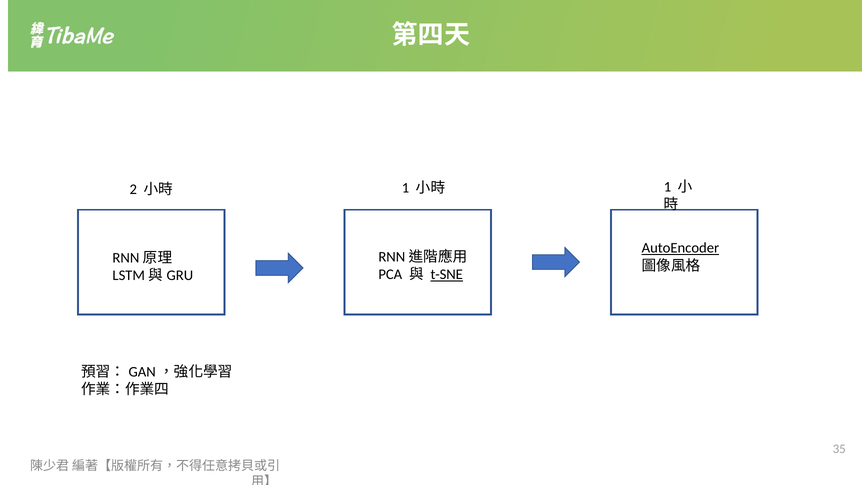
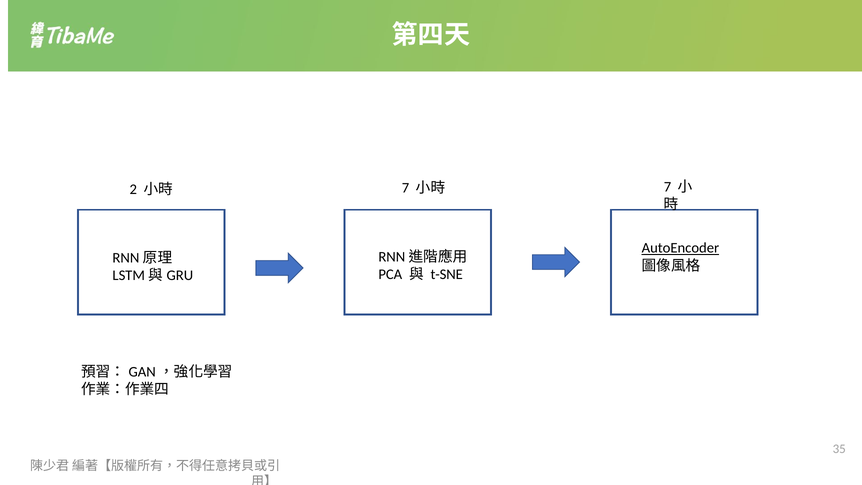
1 at (405, 188): 1 -> 7
1 at (668, 187): 1 -> 7
t-SNE underline: present -> none
